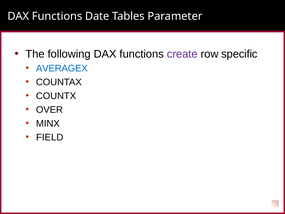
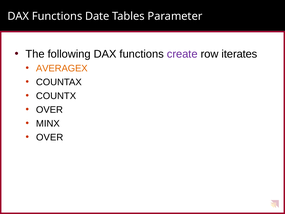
specific: specific -> iterates
AVERAGEX colour: blue -> orange
FIELD at (50, 137): FIELD -> OVER
